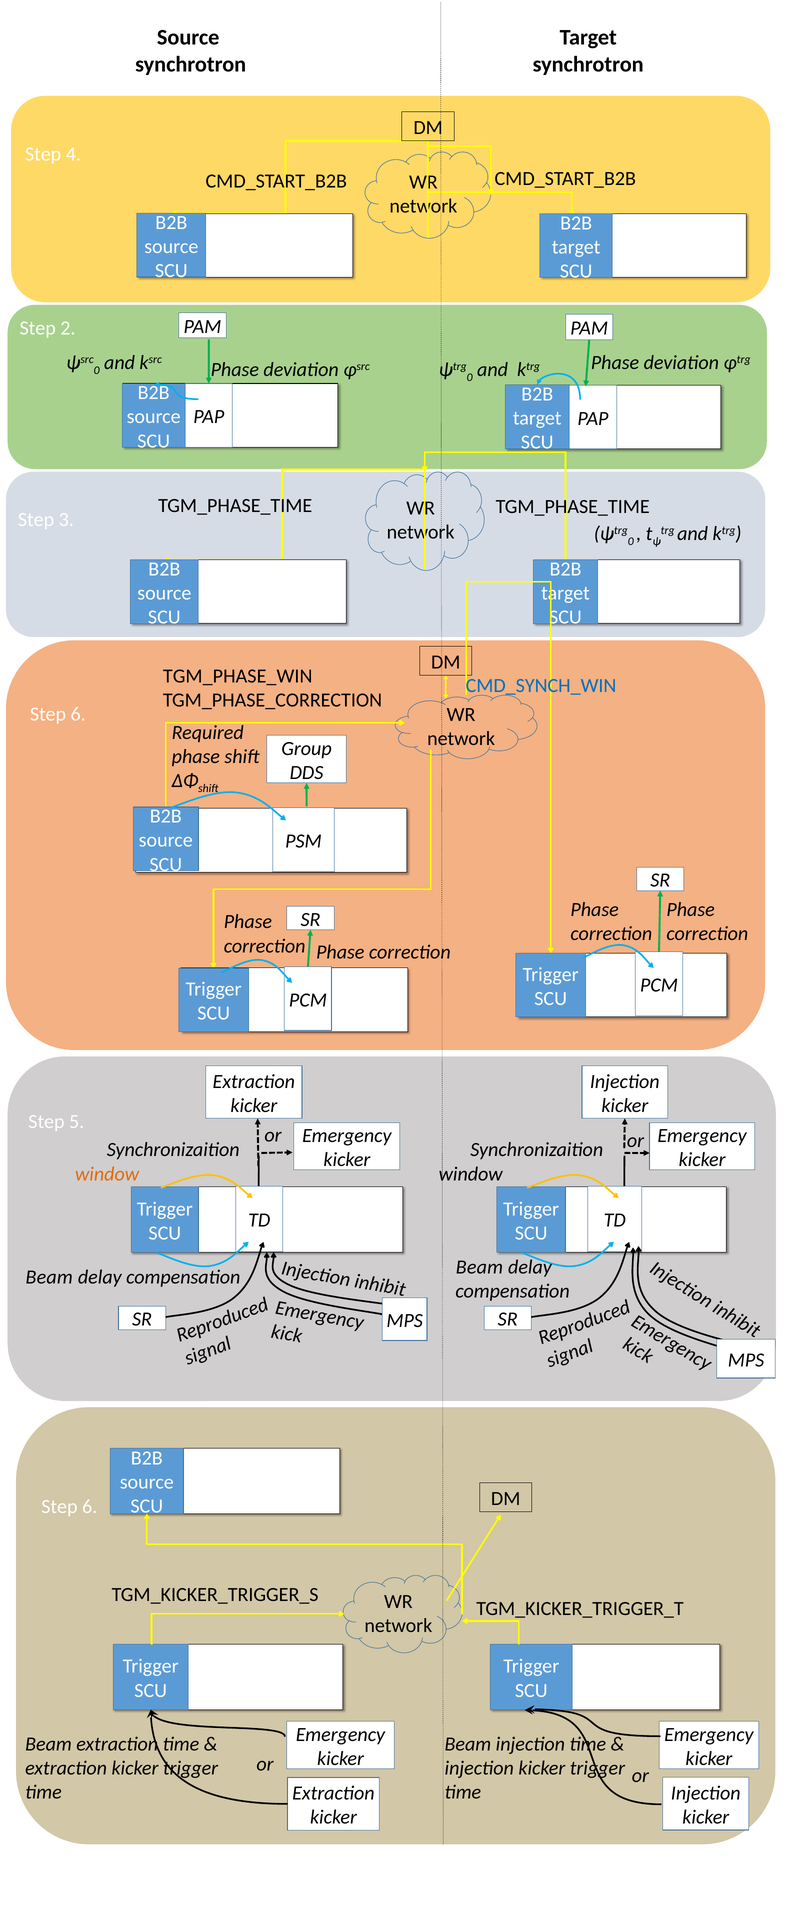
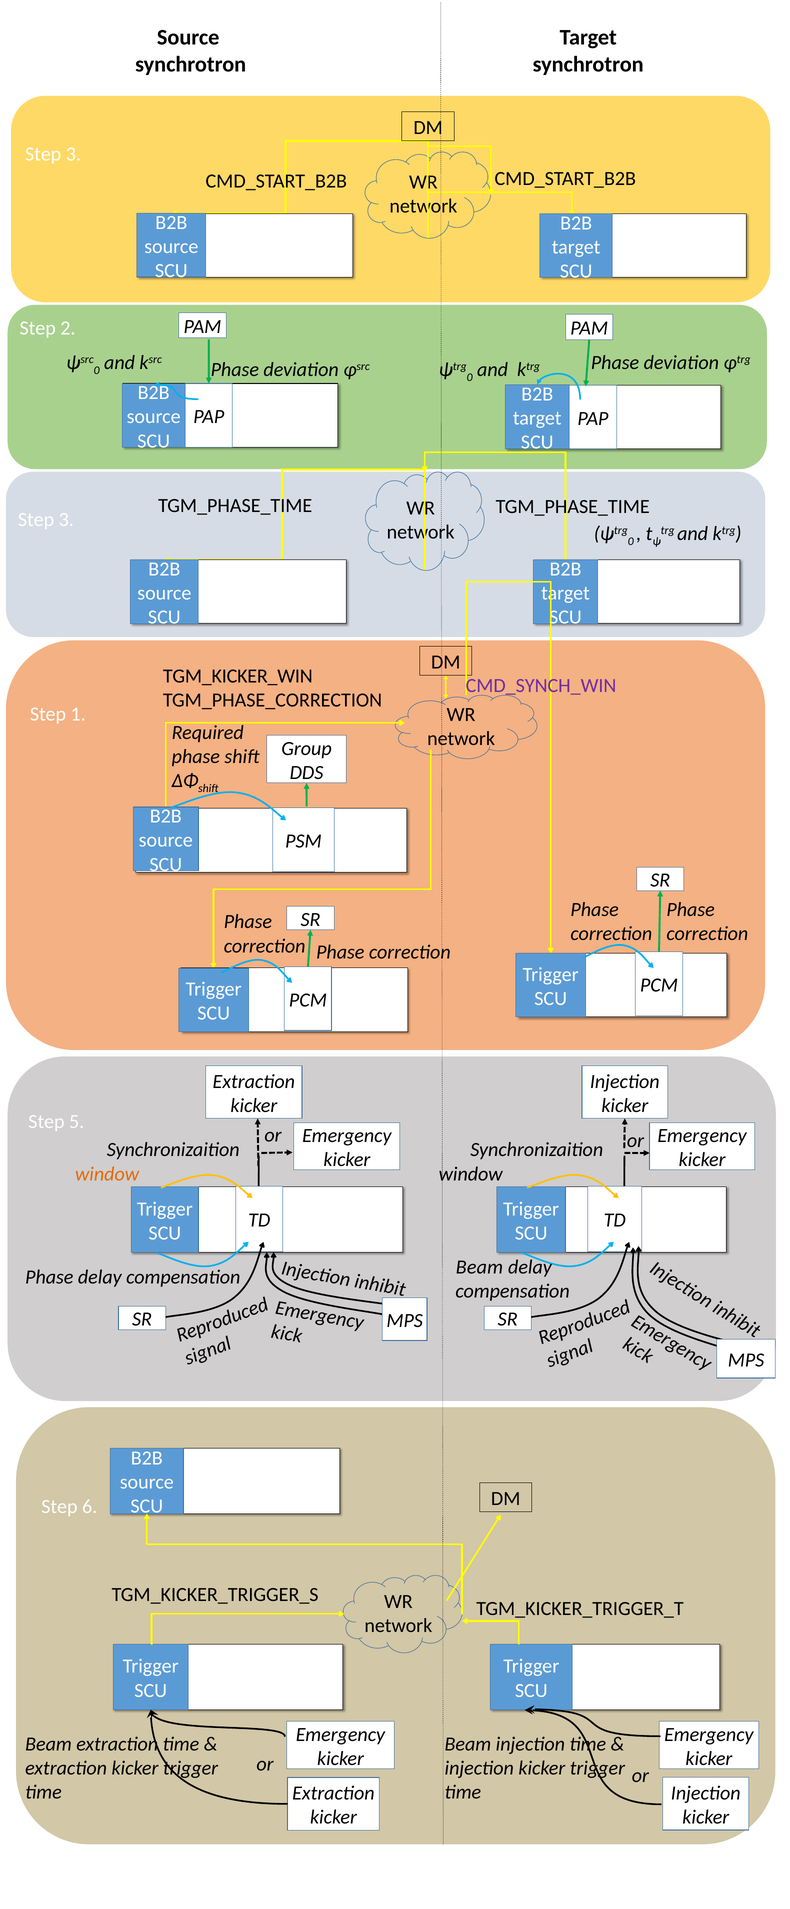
4 at (73, 154): 4 -> 3
TGM_PHASE_WIN: TGM_PHASE_WIN -> TGM_KICKER_WIN
CMD_SYNCH_WIN colour: blue -> purple
6 at (78, 714): 6 -> 1
Beam at (49, 1276): Beam -> Phase
